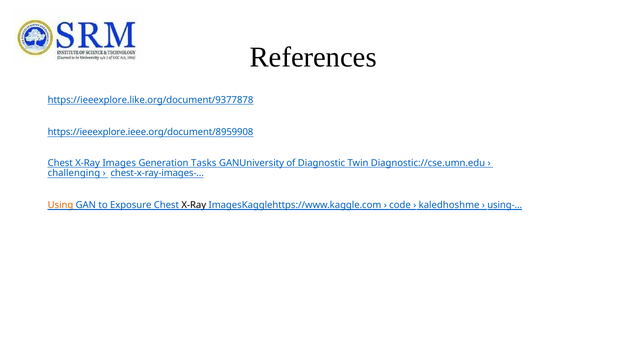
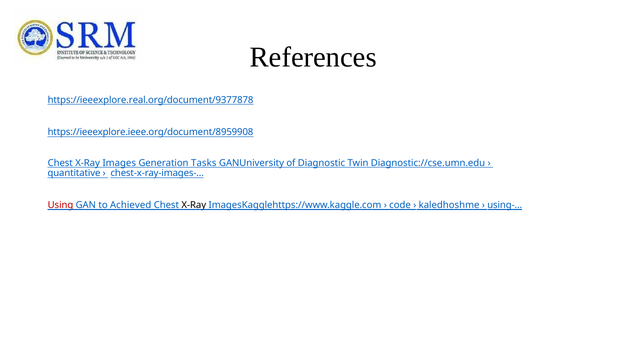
https://ieeexplore.like.org/document/9377878: https://ieeexplore.like.org/document/9377878 -> https://ieeexplore.real.org/document/9377878
challenging: challenging -> quantitative
Using colour: orange -> red
Exposure: Exposure -> Achieved
